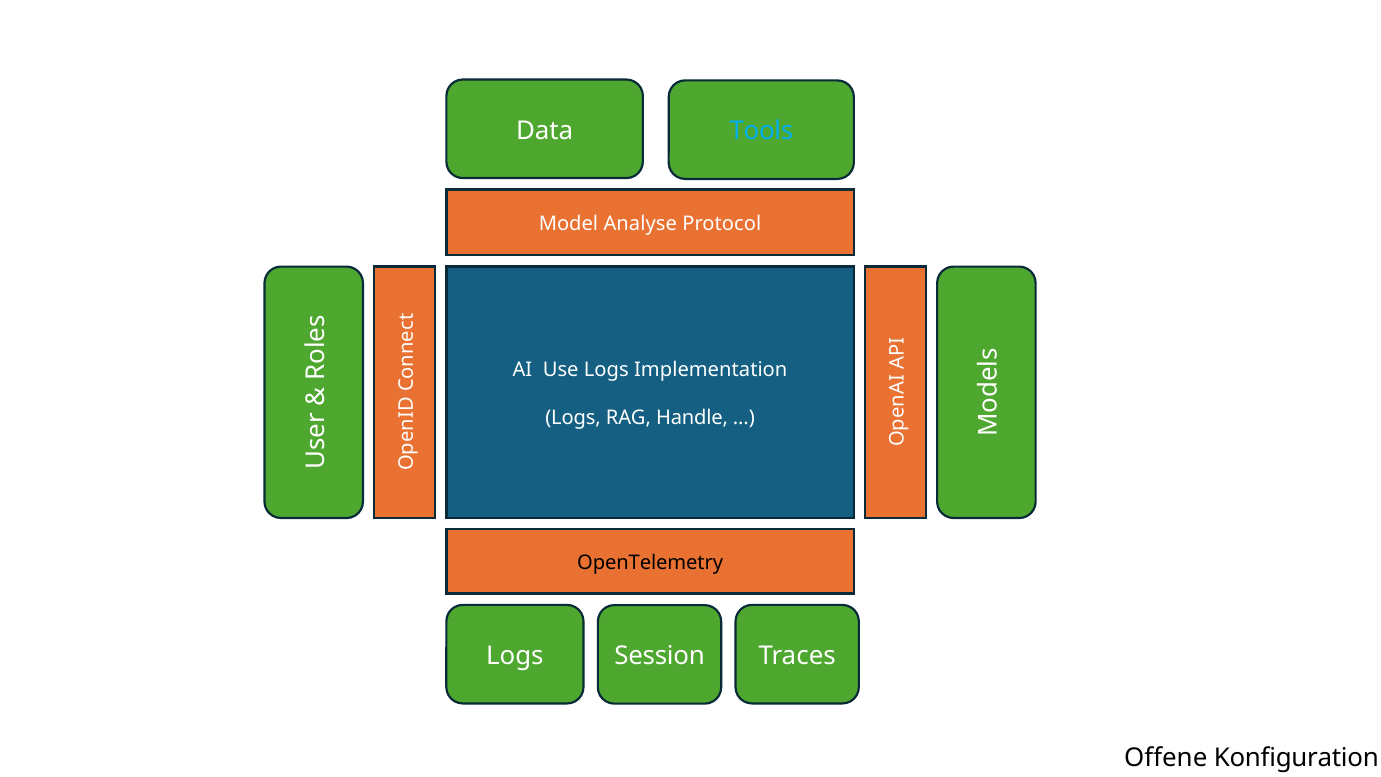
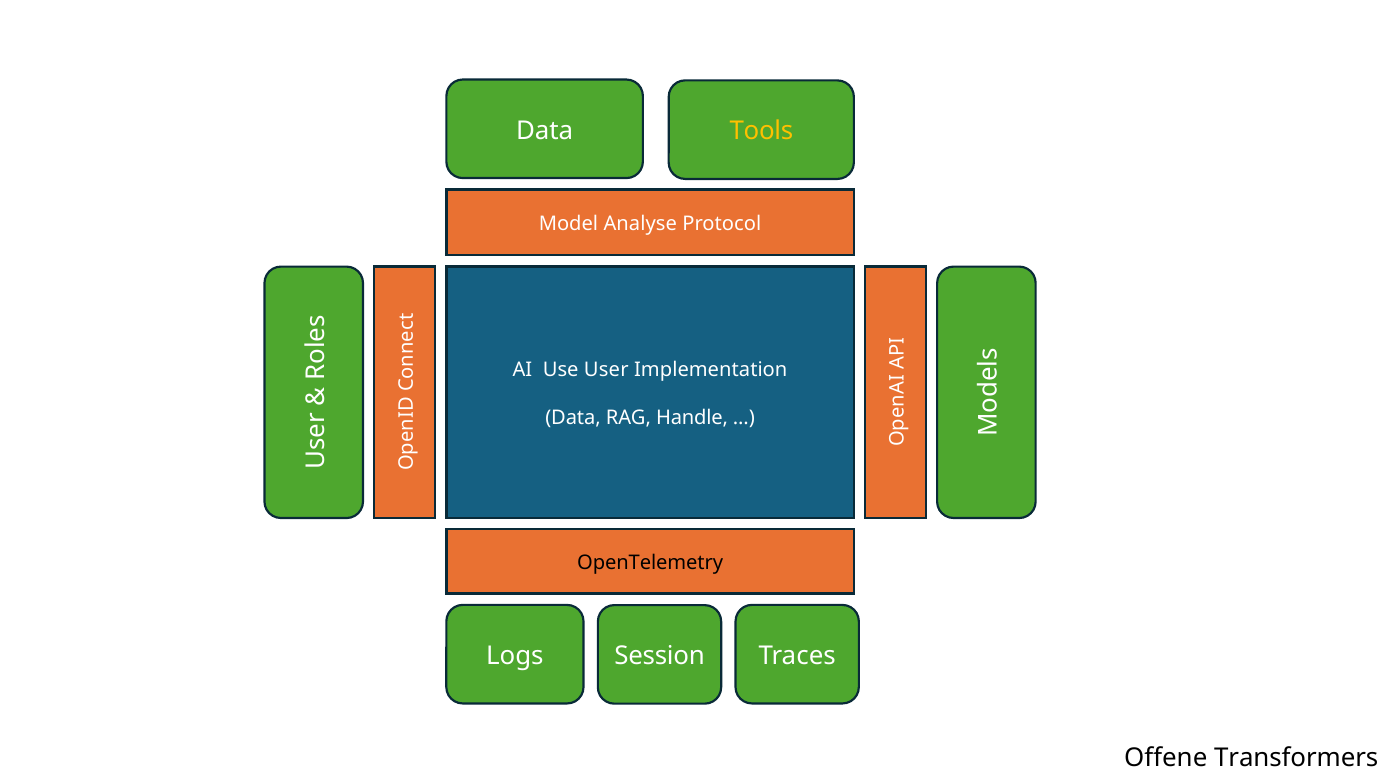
Tools colour: light blue -> yellow
Use Logs: Logs -> User
Logs at (573, 418): Logs -> Data
Konfiguration: Konfiguration -> Transformers
